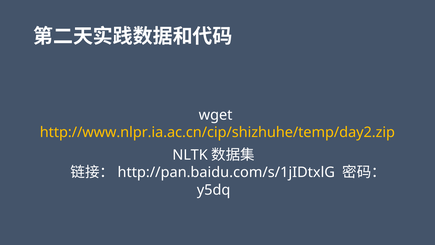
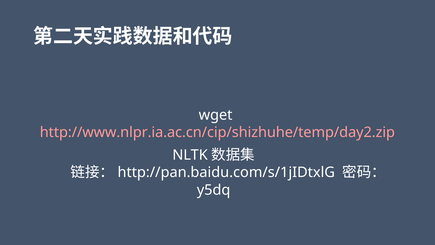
http://www.nlpr.ia.ac.cn/cip/shizhuhe/temp/day2.zip colour: yellow -> pink
